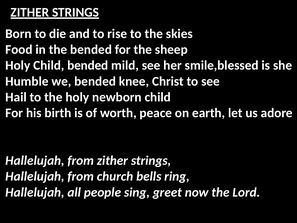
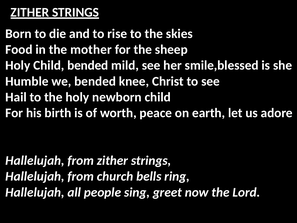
the bended: bended -> mother
